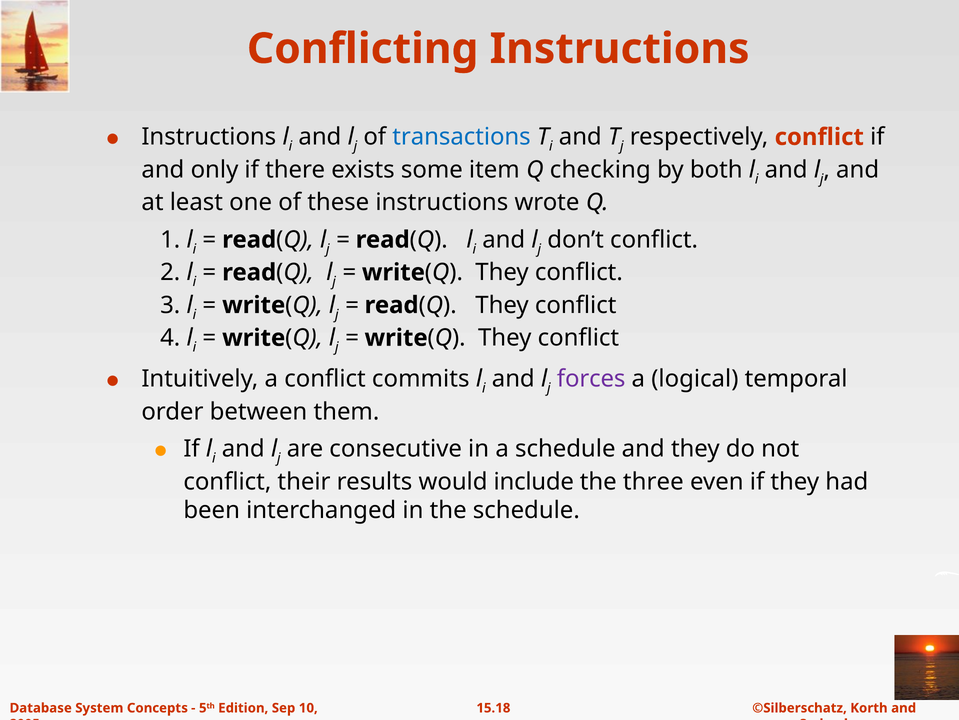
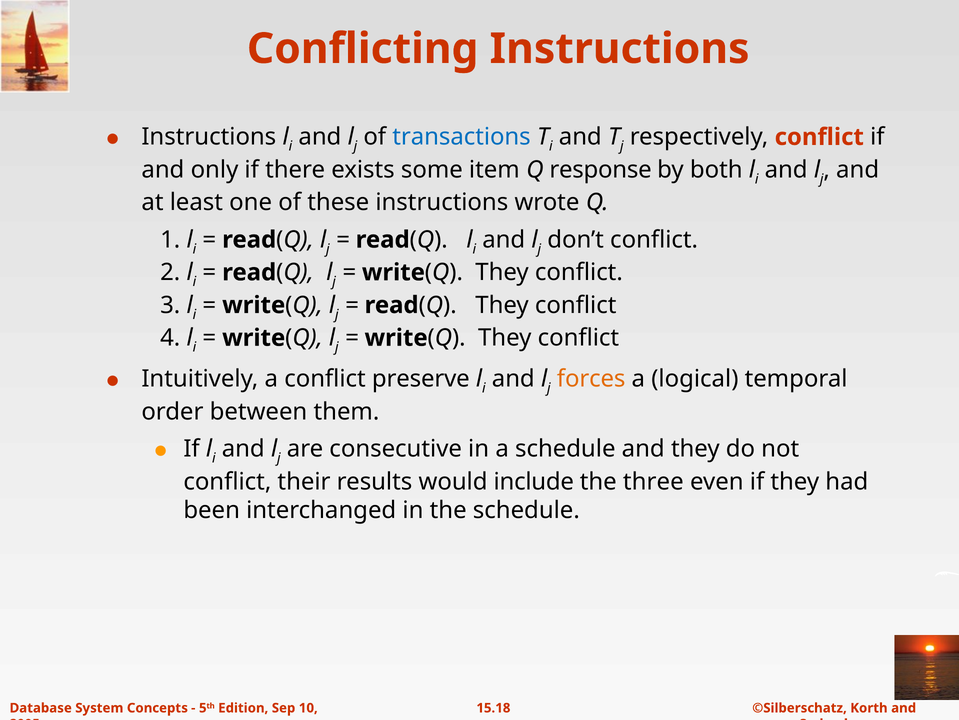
checking: checking -> response
commits: commits -> preserve
forces colour: purple -> orange
